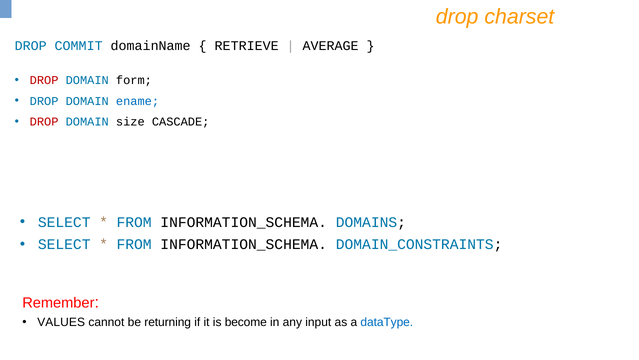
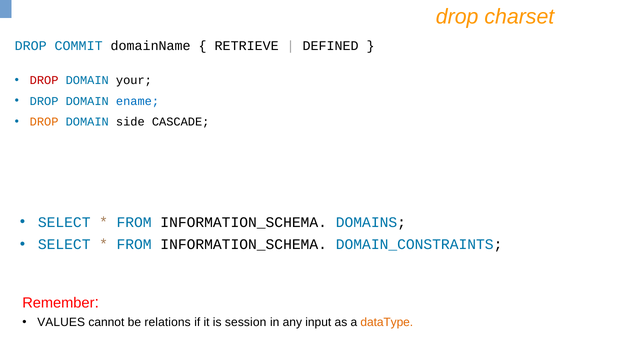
AVERAGE: AVERAGE -> DEFINED
form: form -> your
DROP at (44, 122) colour: red -> orange
size: size -> side
returning: returning -> relations
become: become -> session
dataType colour: blue -> orange
